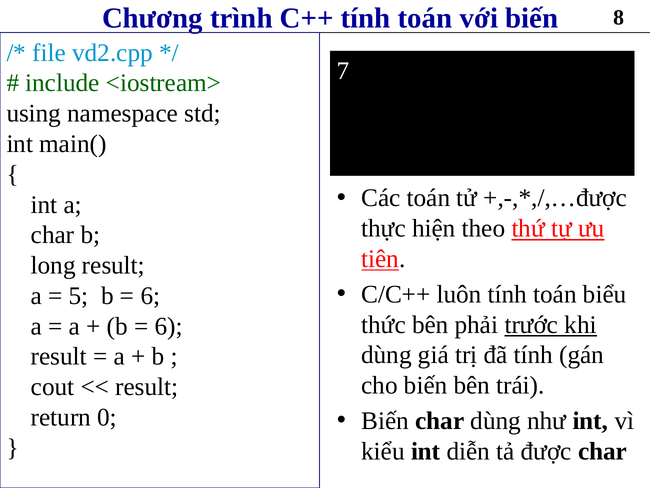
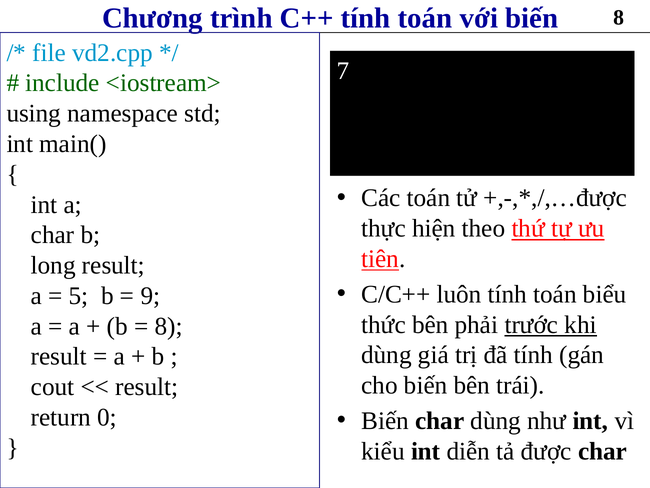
6 at (150, 295): 6 -> 9
6 at (169, 326): 6 -> 8
